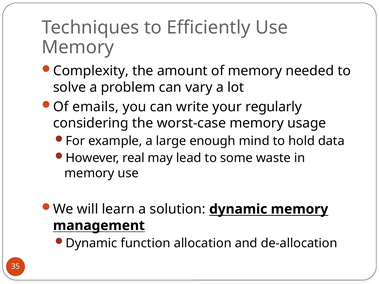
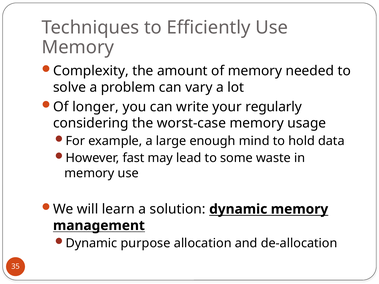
emails: emails -> longer
real: real -> fast
function: function -> purpose
